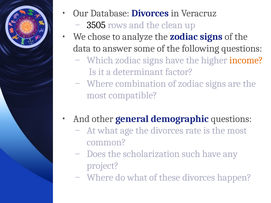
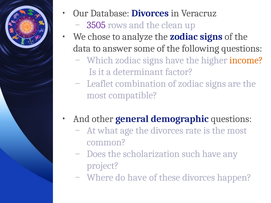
3505 colour: black -> purple
Where at (100, 84): Where -> Leaflet
do what: what -> have
